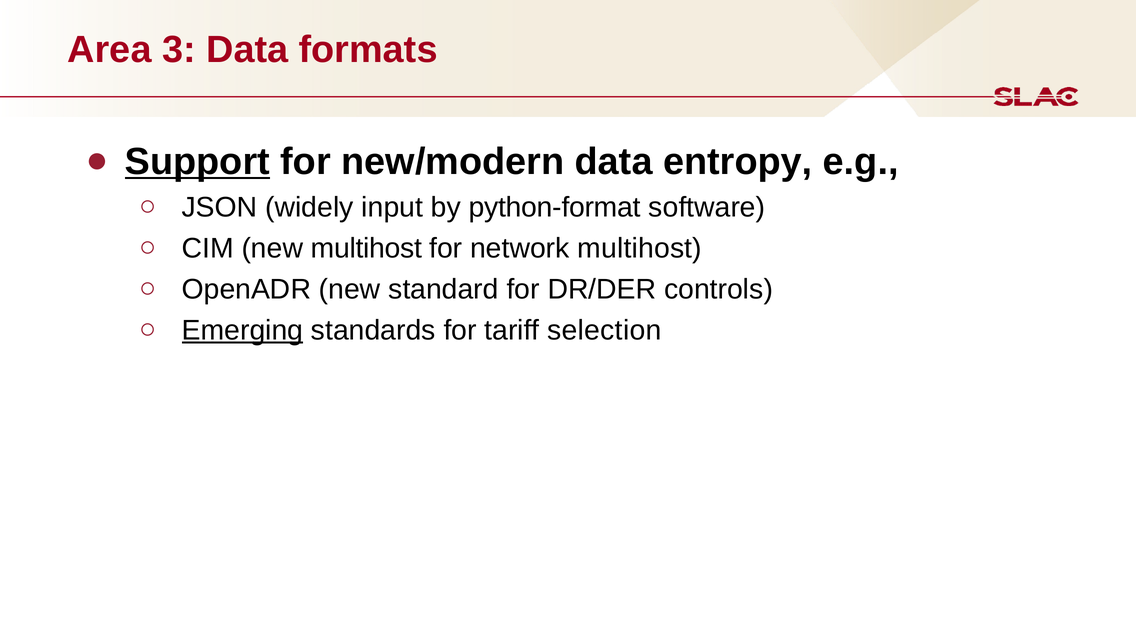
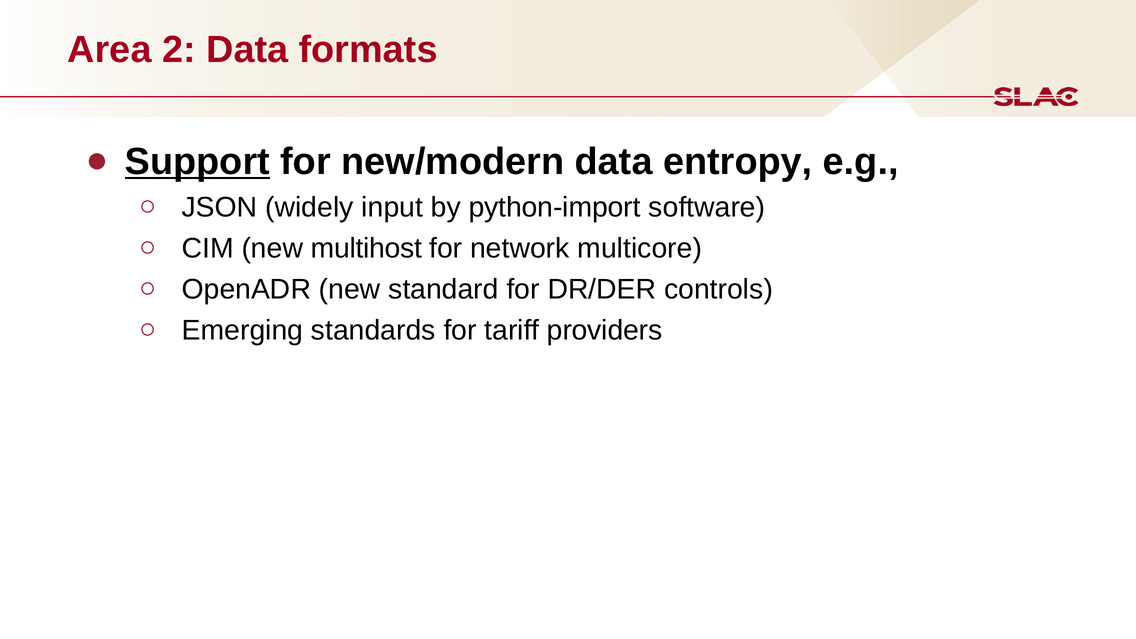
3: 3 -> 2
python-format: python-format -> python-import
network multihost: multihost -> multicore
Emerging underline: present -> none
selection: selection -> providers
